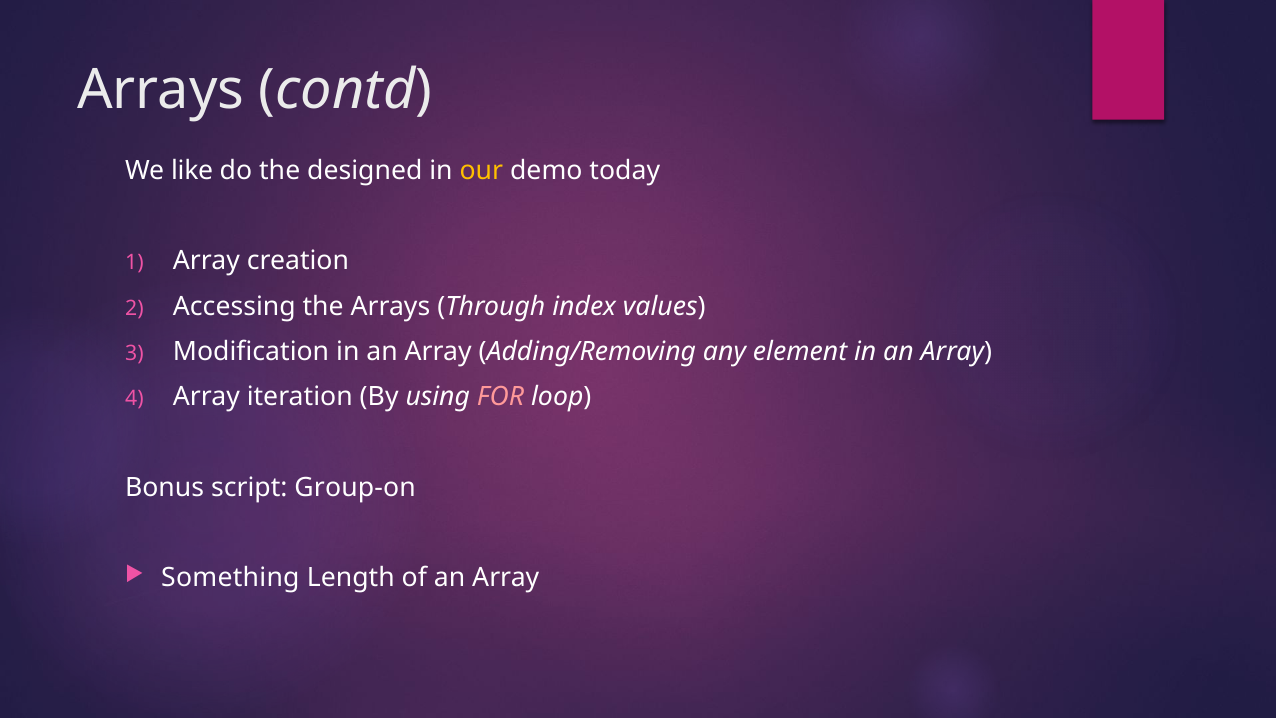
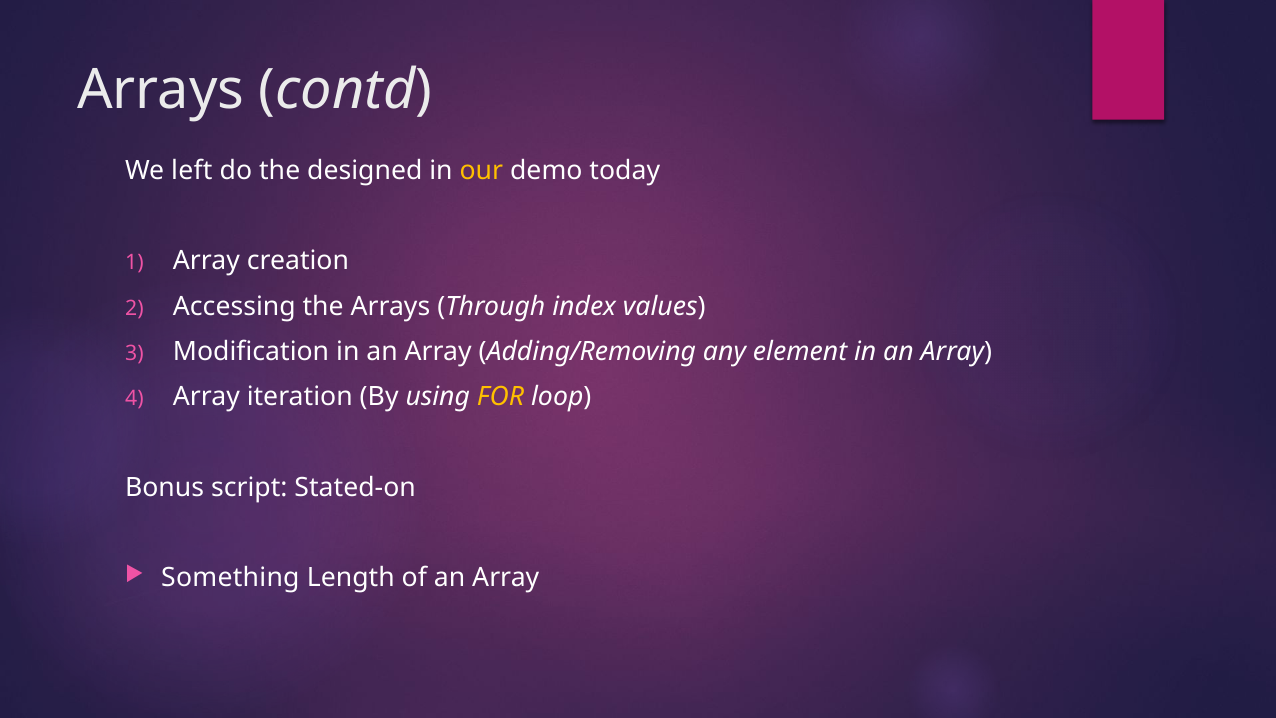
like: like -> left
FOR colour: pink -> yellow
Group-on: Group-on -> Stated-on
